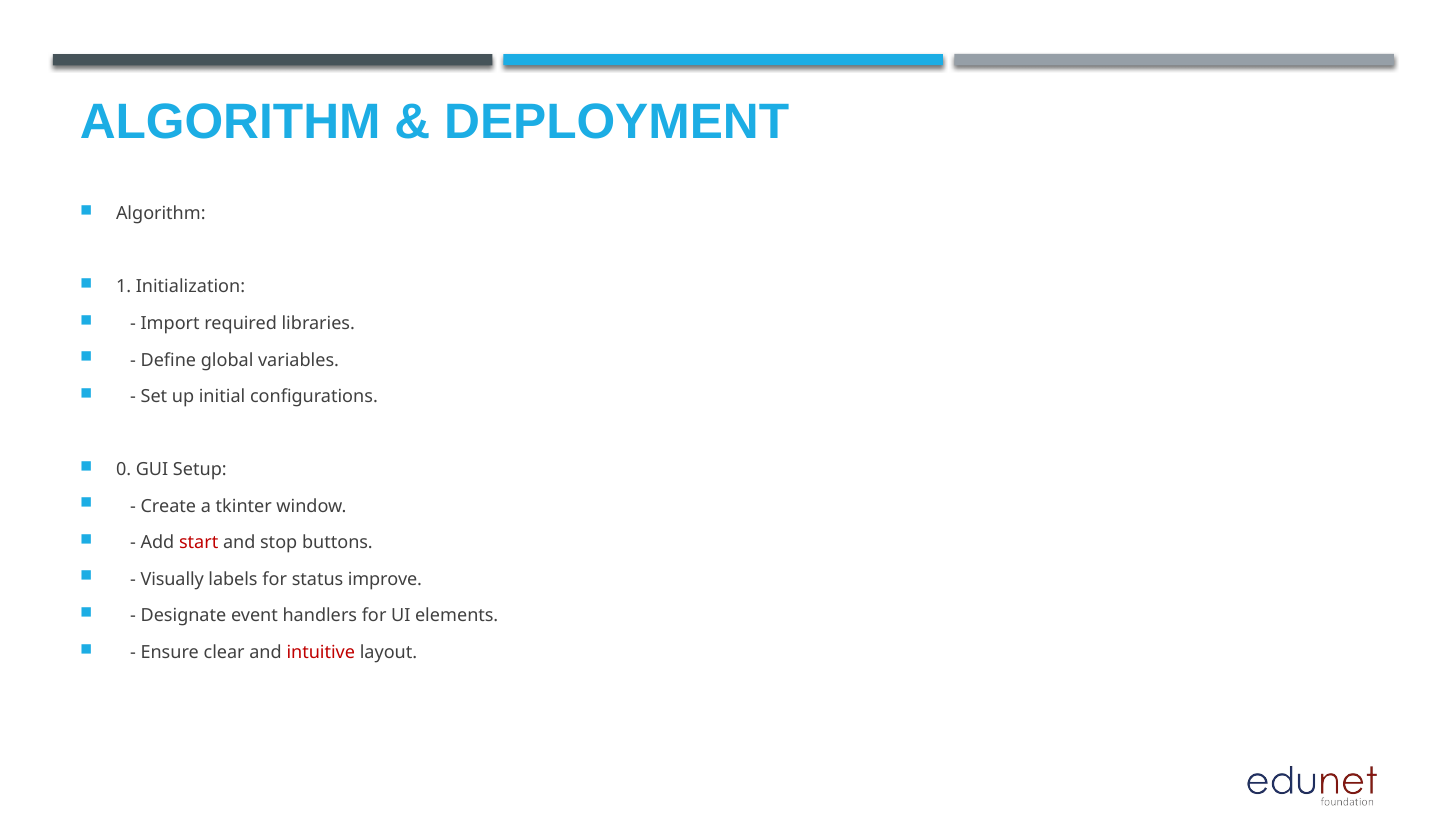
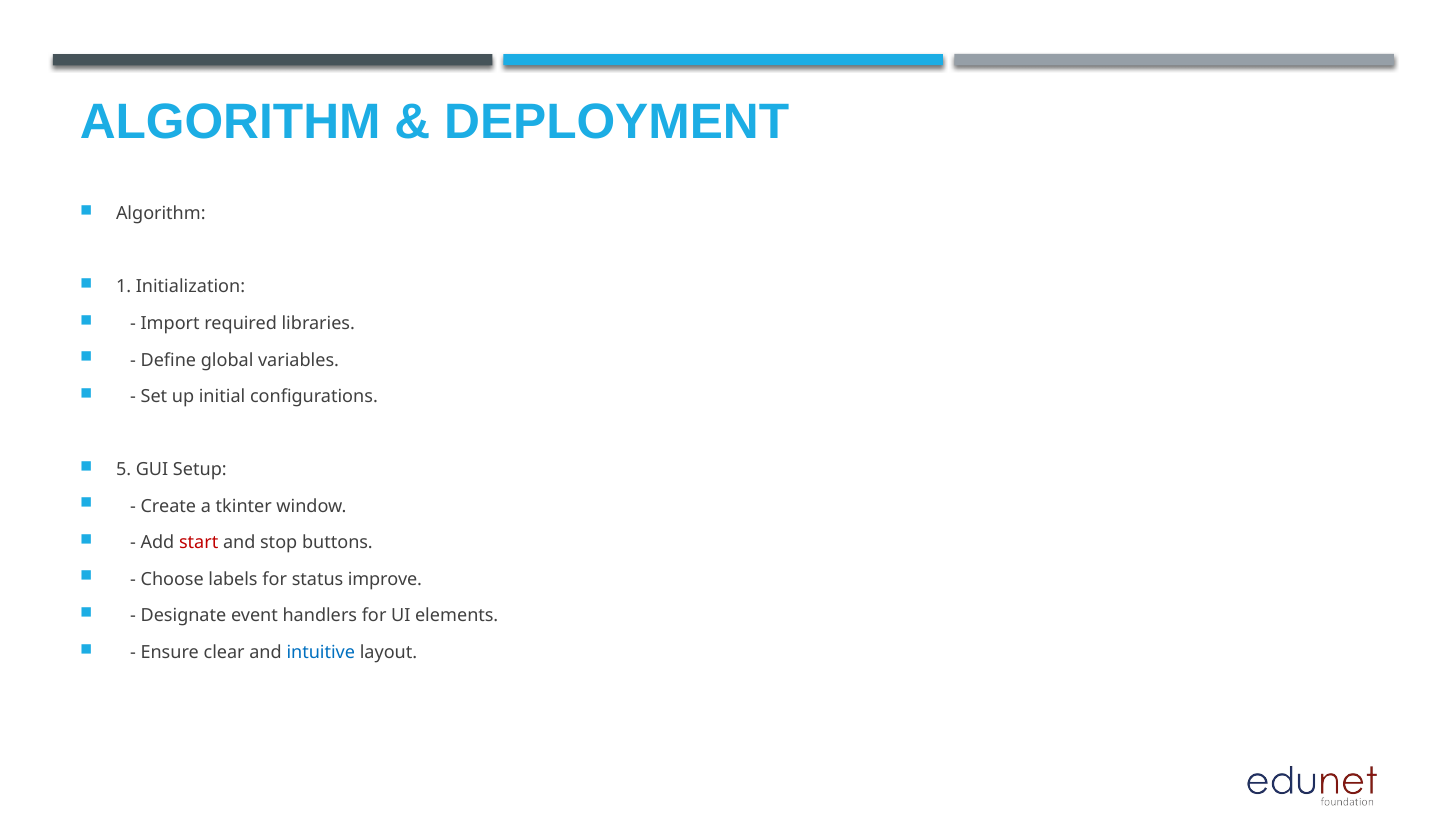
0: 0 -> 5
Visually: Visually -> Choose
intuitive colour: red -> blue
